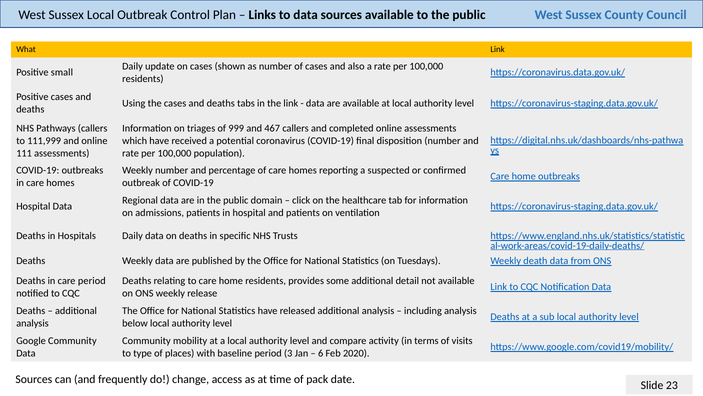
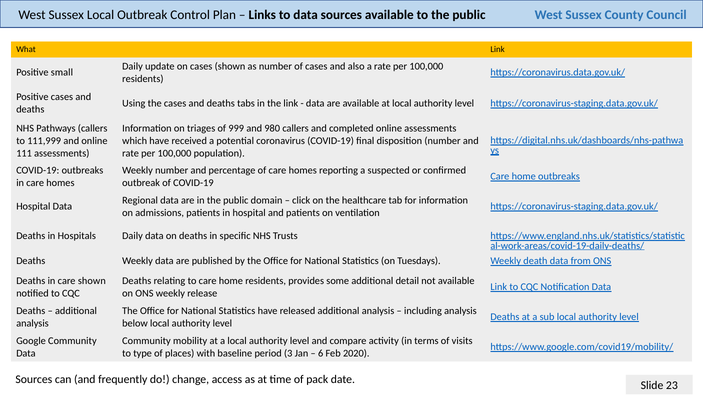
467: 467 -> 980
care period: period -> shown
